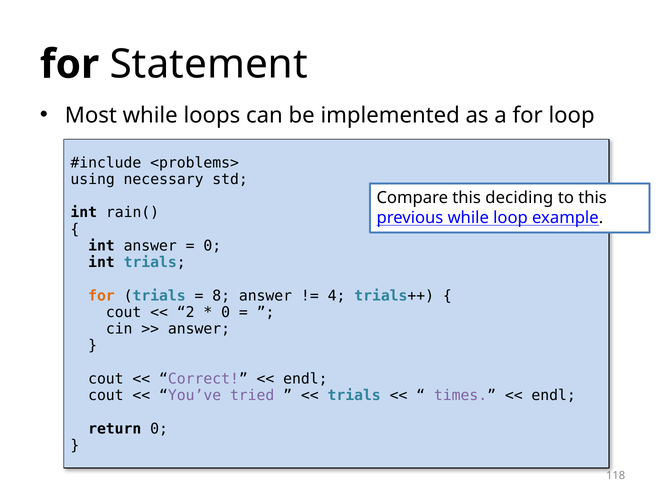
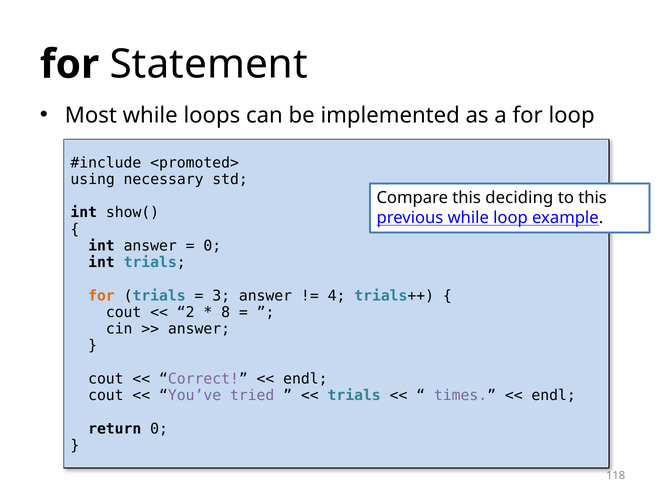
<problems>: <problems> -> <promoted>
rain(: rain( -> show(
8: 8 -> 3
0 at (226, 312): 0 -> 8
